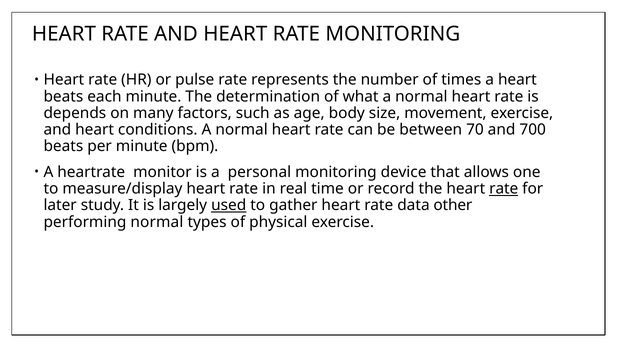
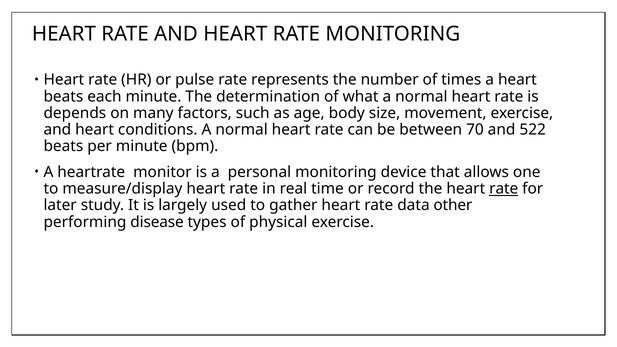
700: 700 -> 522
used underline: present -> none
performing normal: normal -> disease
